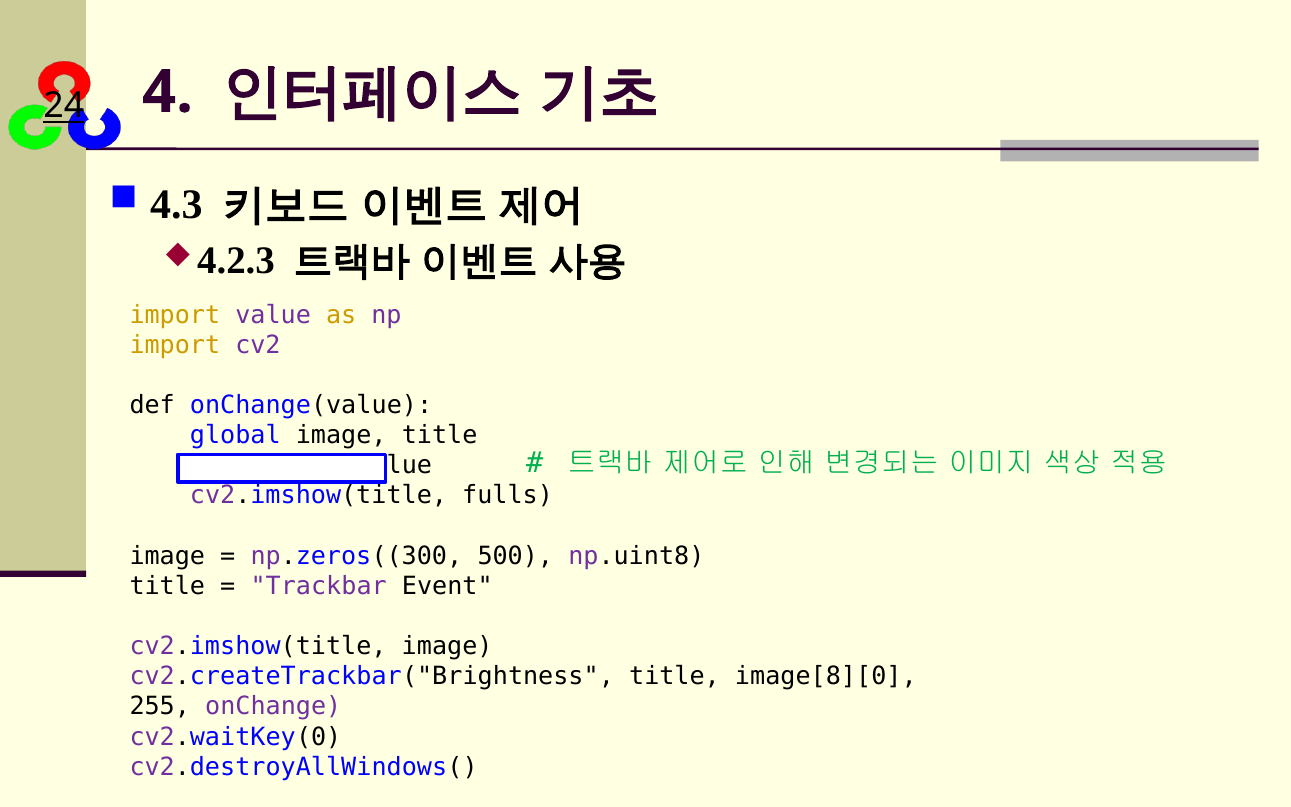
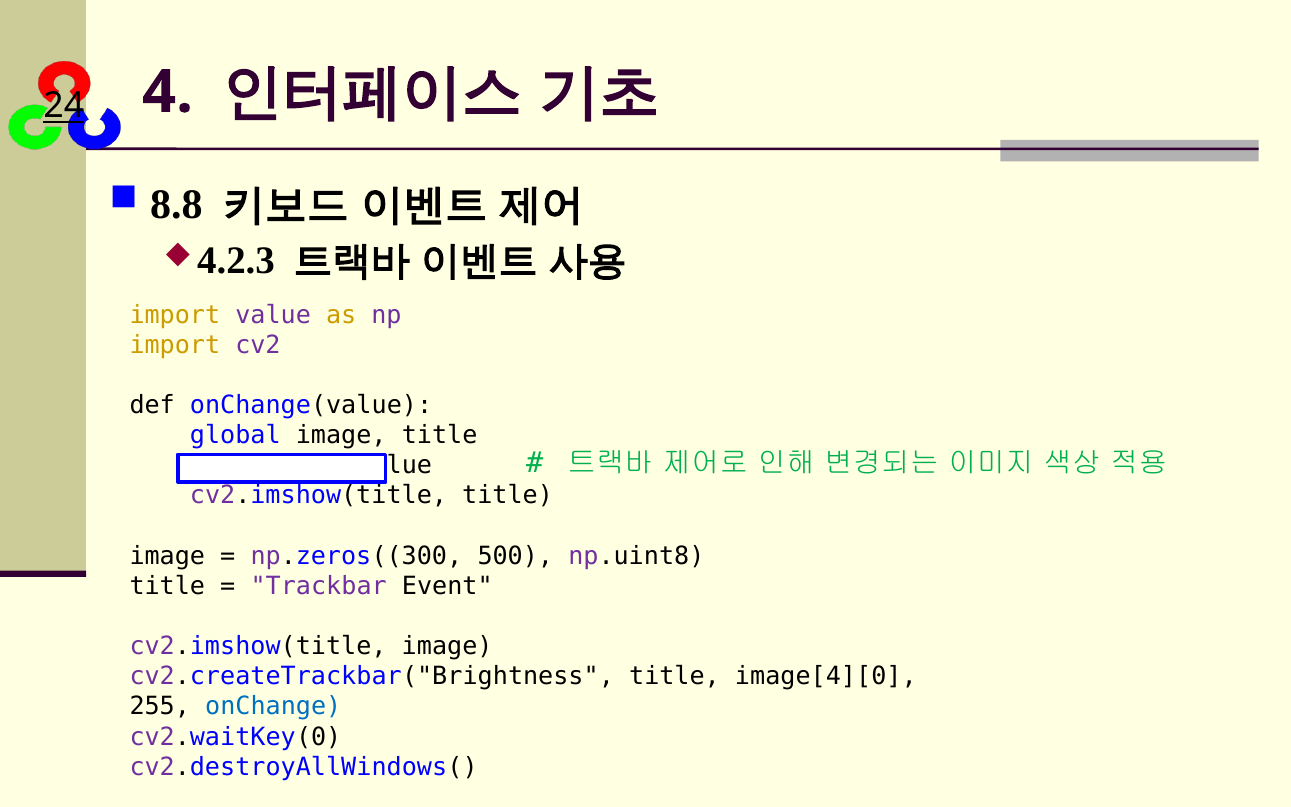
4.3: 4.3 -> 8.8
cv2.imshow(title fulls: fulls -> title
image[8][0: image[8][0 -> image[4][0
onChange colour: purple -> blue
